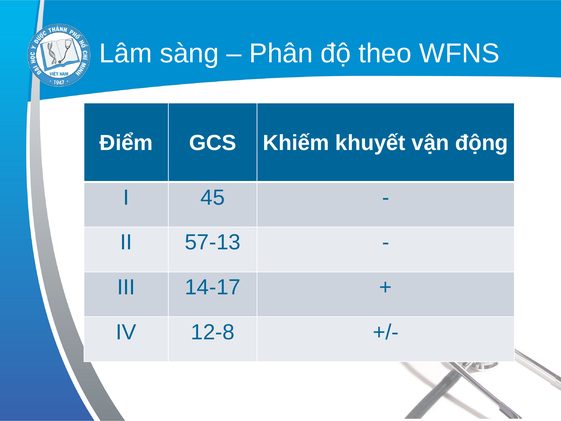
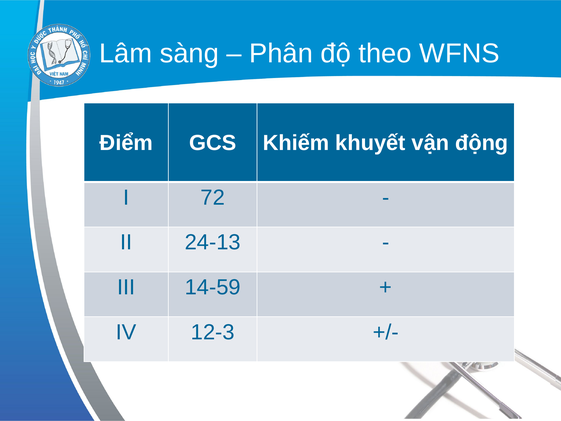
45: 45 -> 72
57-13: 57-13 -> 24-13
14-17: 14-17 -> 14-59
12-8: 12-8 -> 12-3
